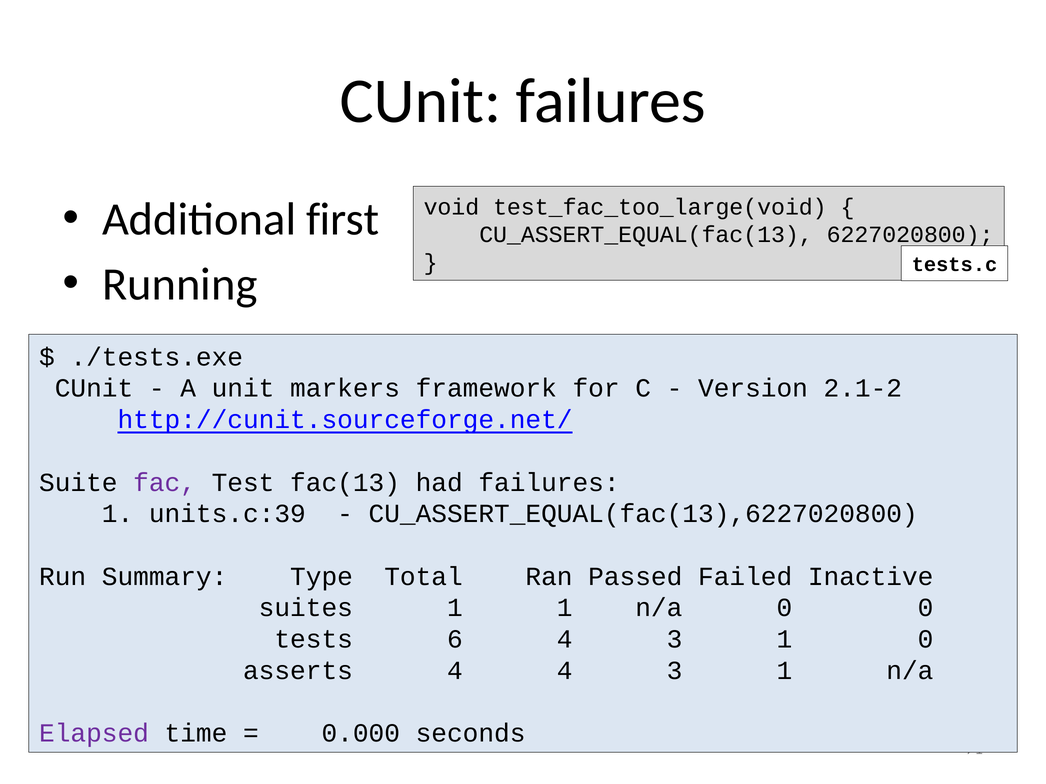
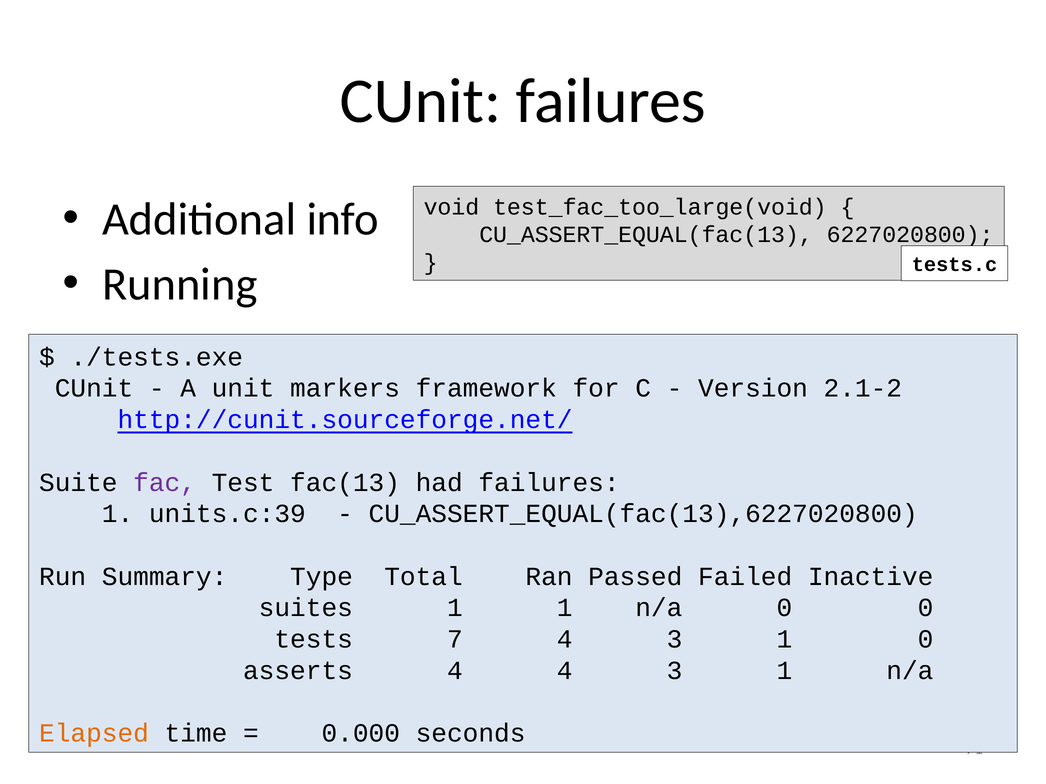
first: first -> info
6: 6 -> 7
Elapsed colour: purple -> orange
